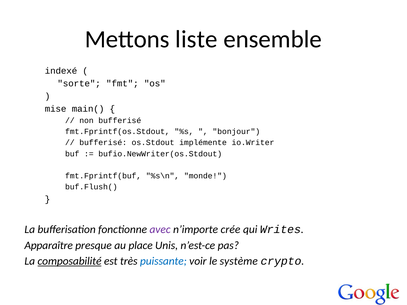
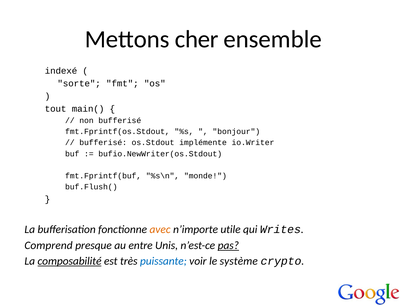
liste: liste -> cher
mise: mise -> tout
avec colour: purple -> orange
crée: crée -> utile
Apparaître: Apparaître -> Comprend
place: place -> entre
pas underline: none -> present
